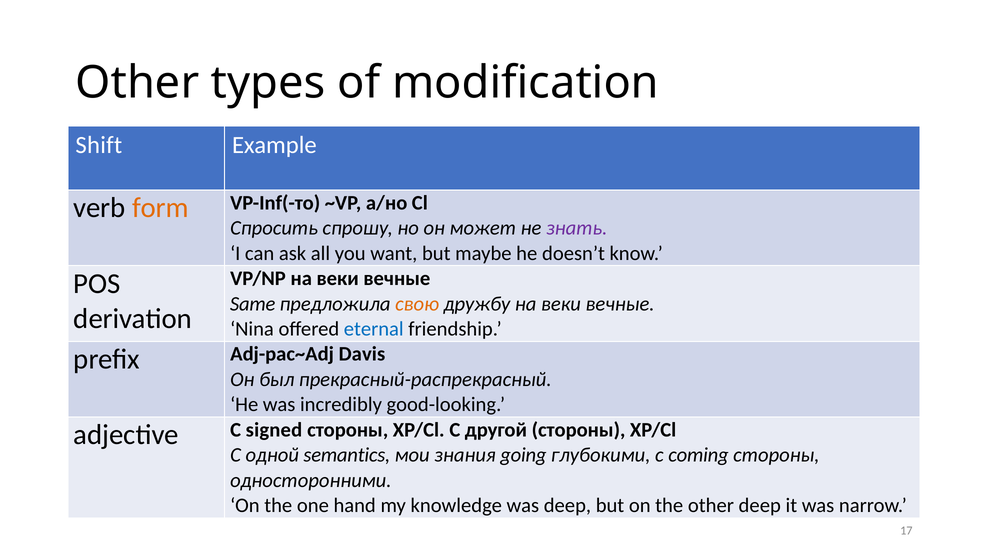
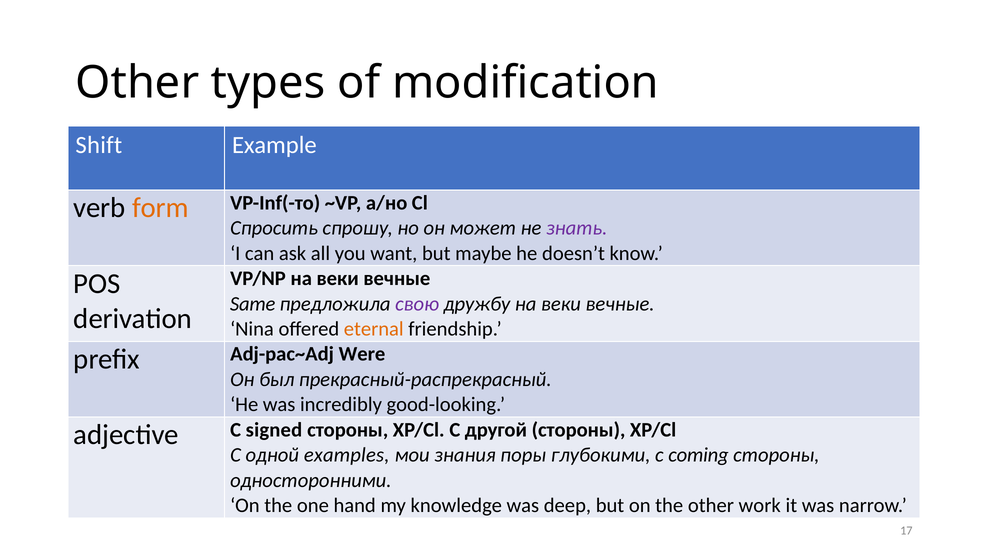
свою colour: orange -> purple
eternal colour: blue -> orange
Davis: Davis -> Were
semantics: semantics -> examples
going: going -> поры
other deep: deep -> work
